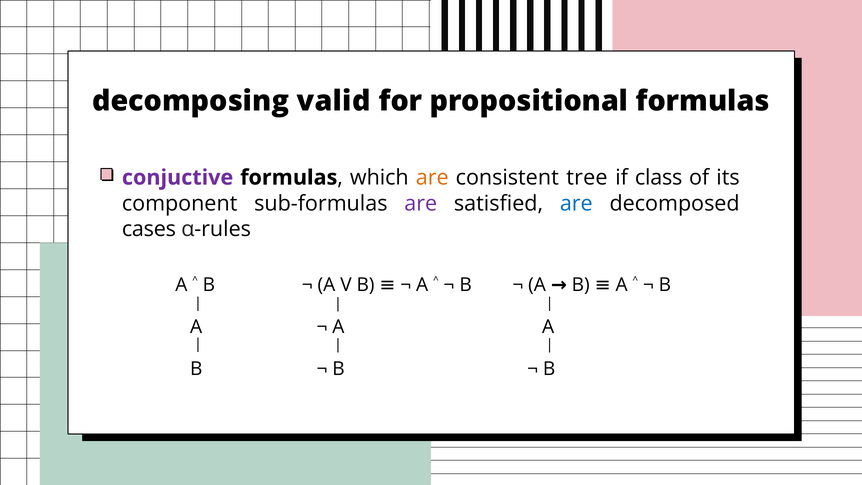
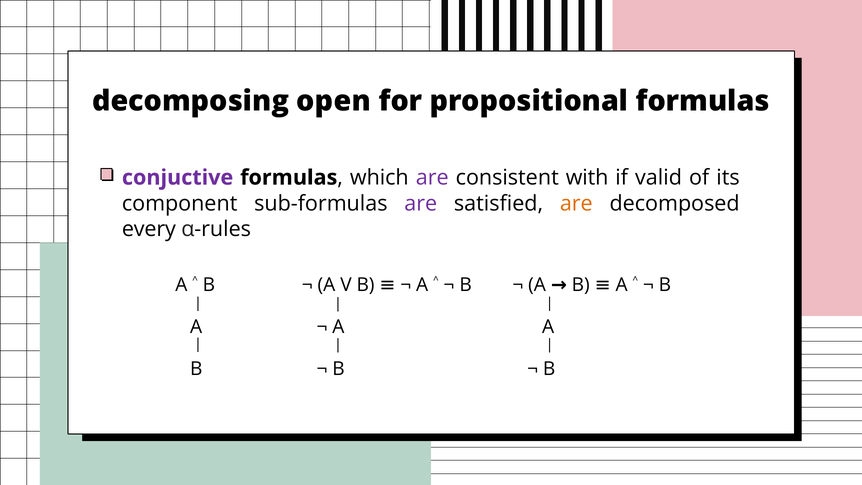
valid: valid -> open
are at (432, 178) colour: orange -> purple
tree: tree -> with
class: class -> valid
are at (576, 203) colour: blue -> orange
cases: cases -> every
